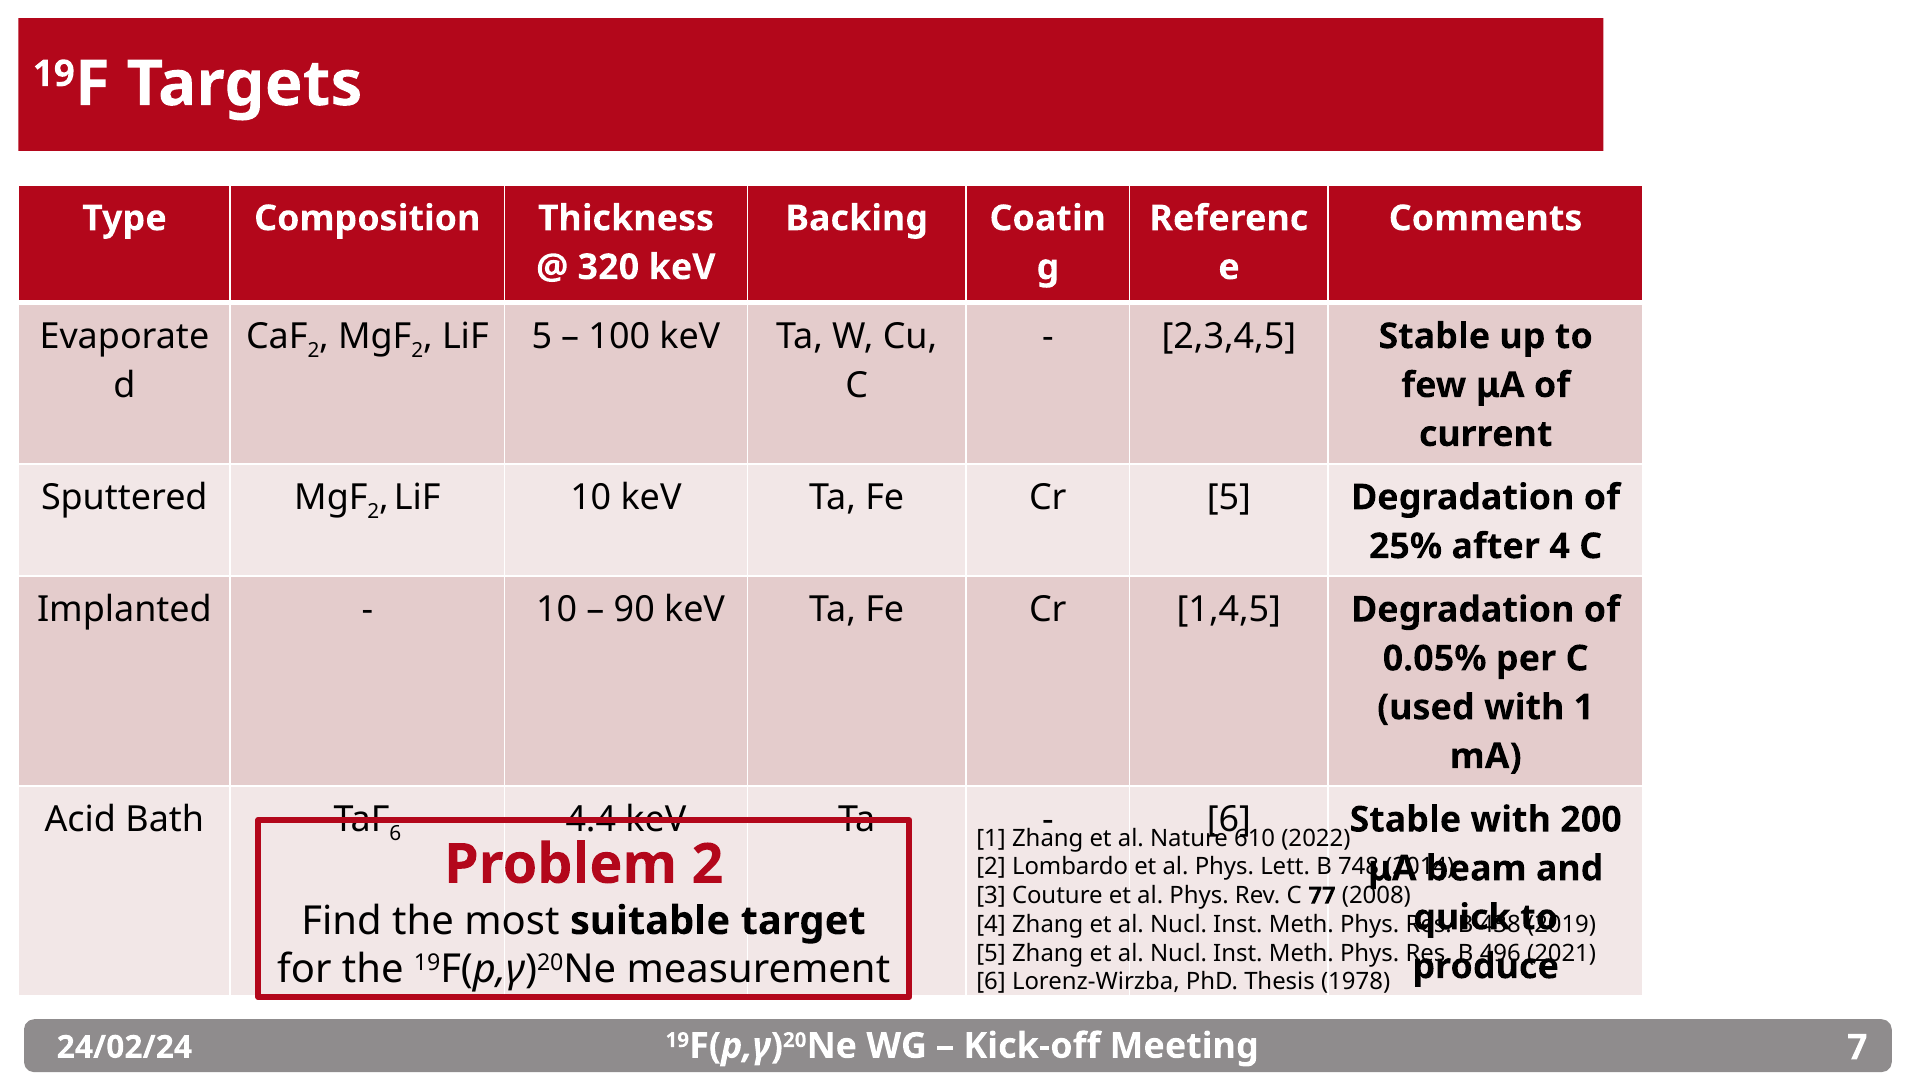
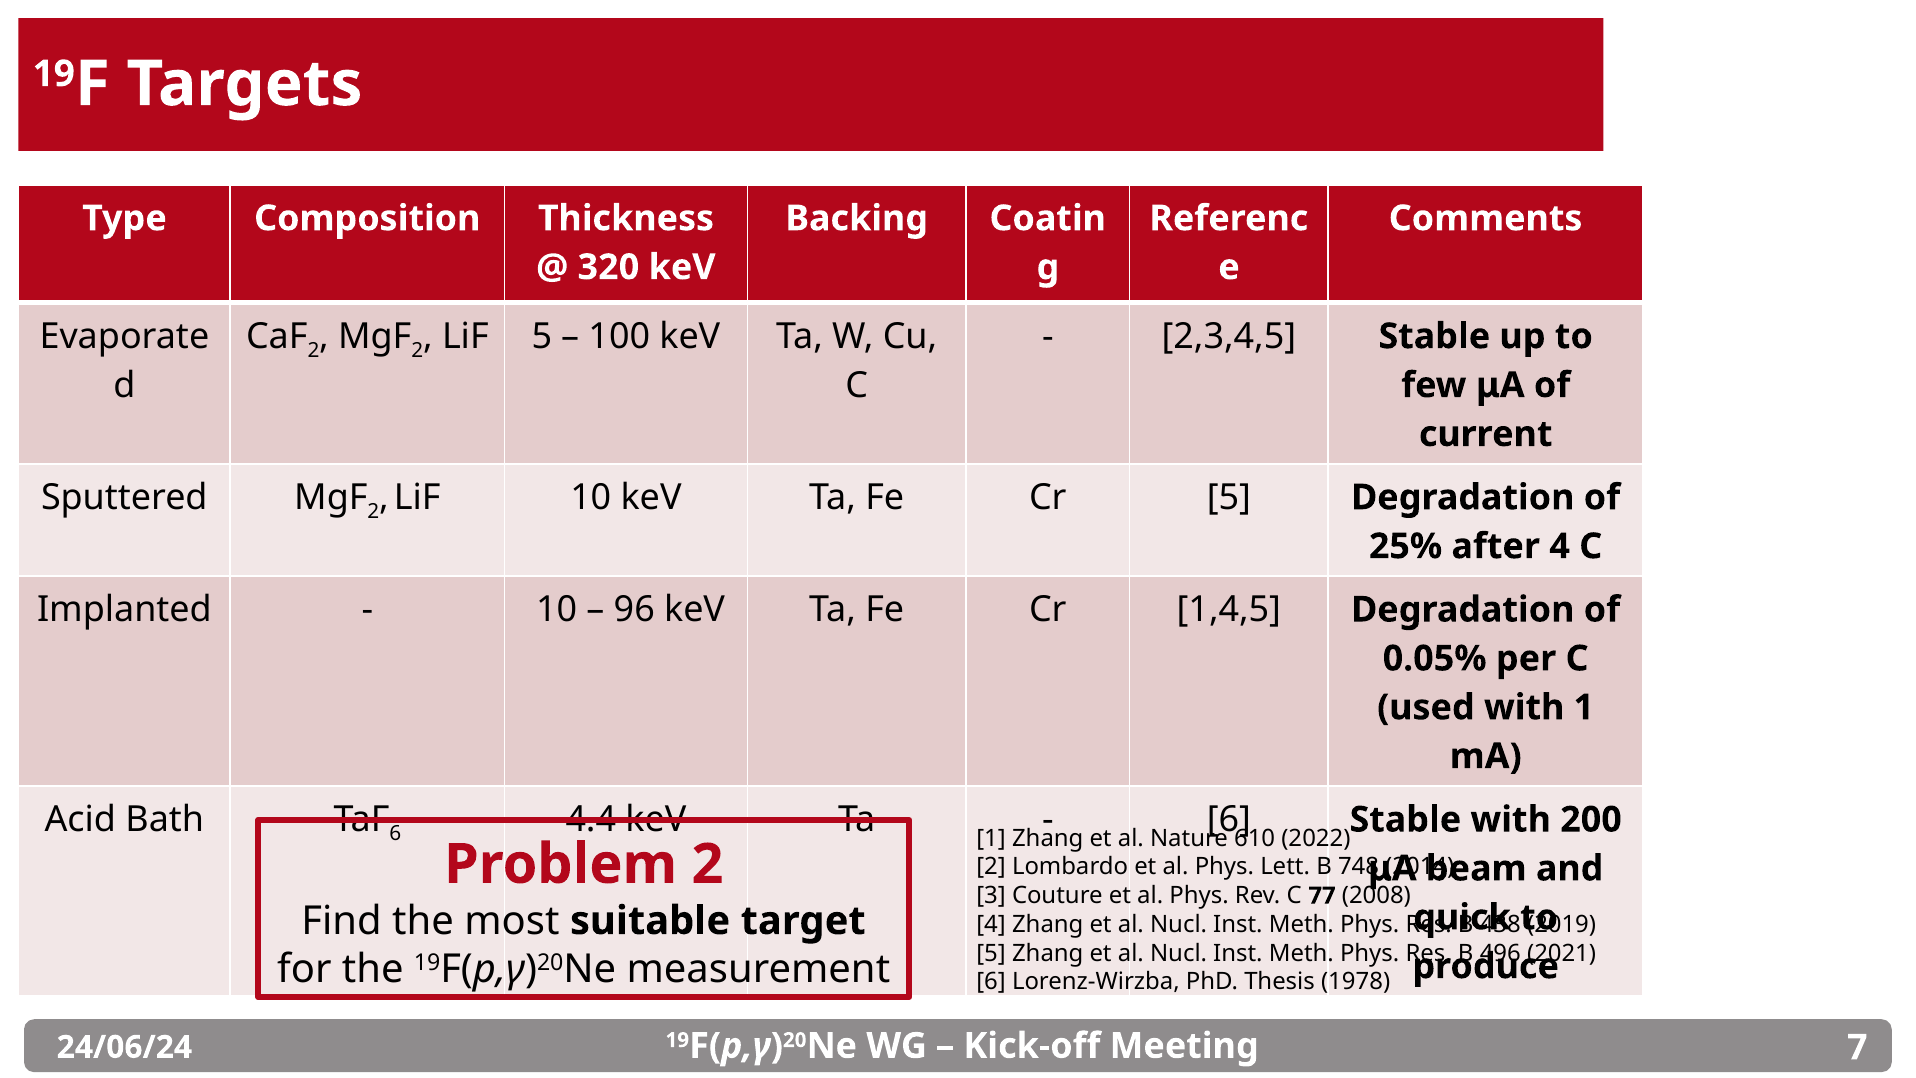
90: 90 -> 96
24/02/24: 24/02/24 -> 24/06/24
